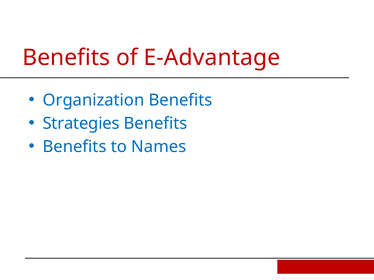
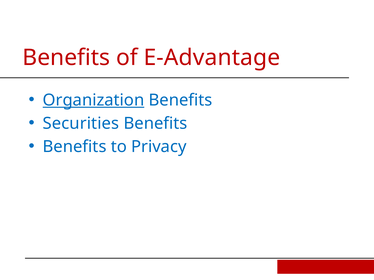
Organization underline: none -> present
Strategies: Strategies -> Securities
Names: Names -> Privacy
